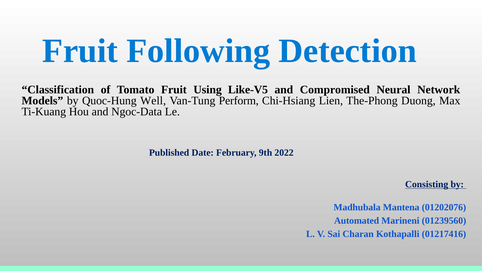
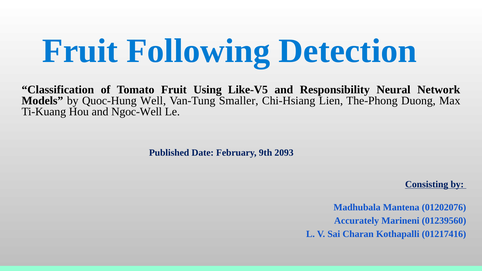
Compromised: Compromised -> Responsibility
Perform: Perform -> Smaller
Ngoc-Data: Ngoc-Data -> Ngoc-Well
2022: 2022 -> 2093
Automated: Automated -> Accurately
